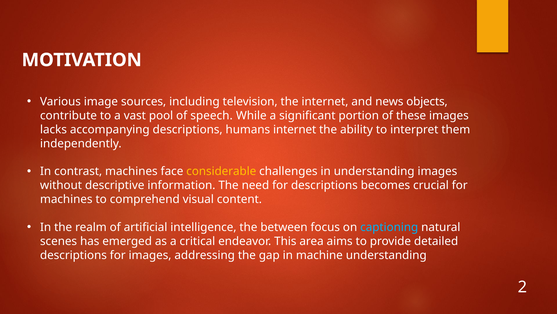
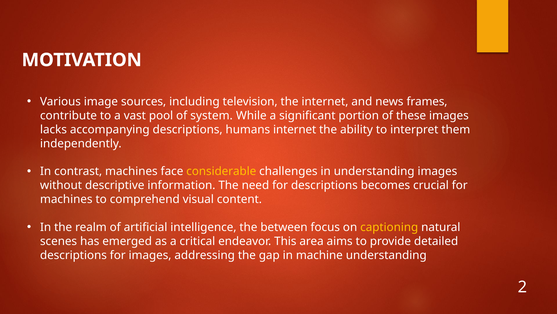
objects: objects -> frames
speech: speech -> system
captioning colour: light blue -> yellow
